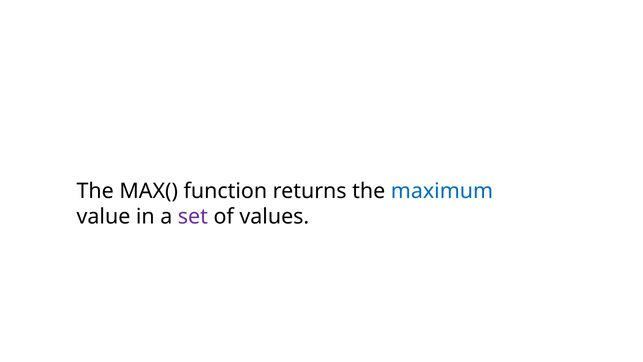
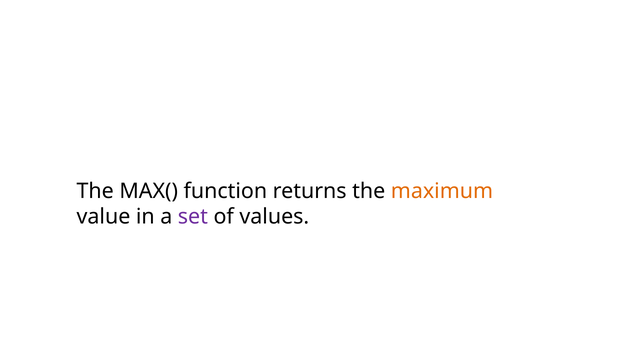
maximum colour: blue -> orange
